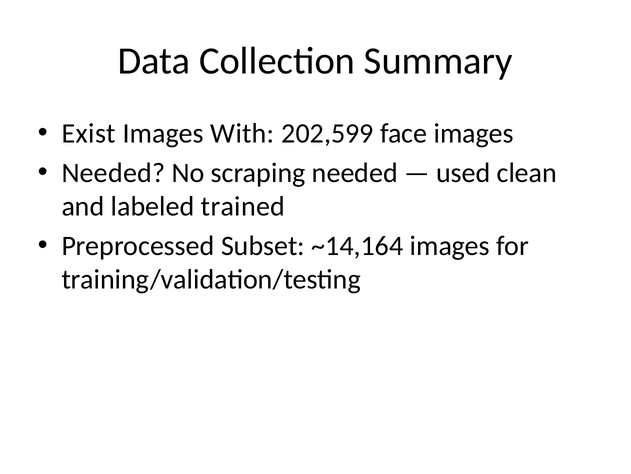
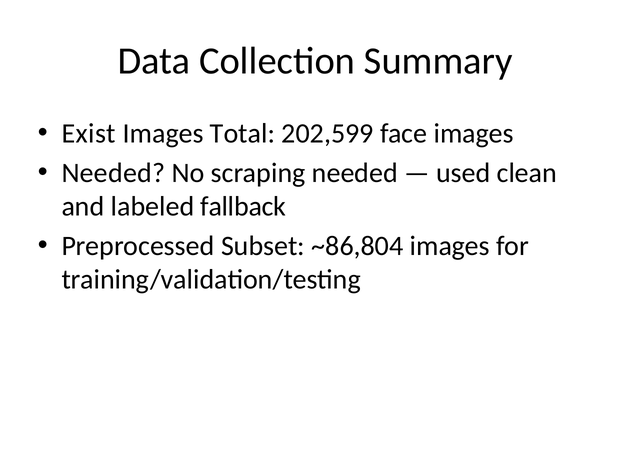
With: With -> Total
trained: trained -> fallback
~14,164: ~14,164 -> ~86,804
